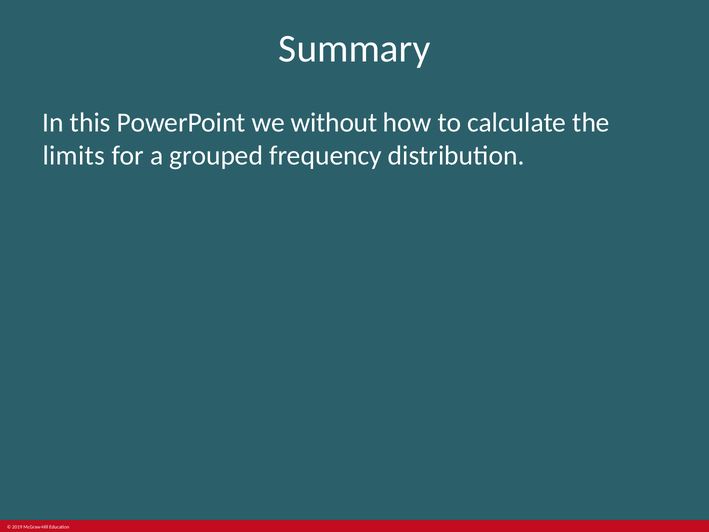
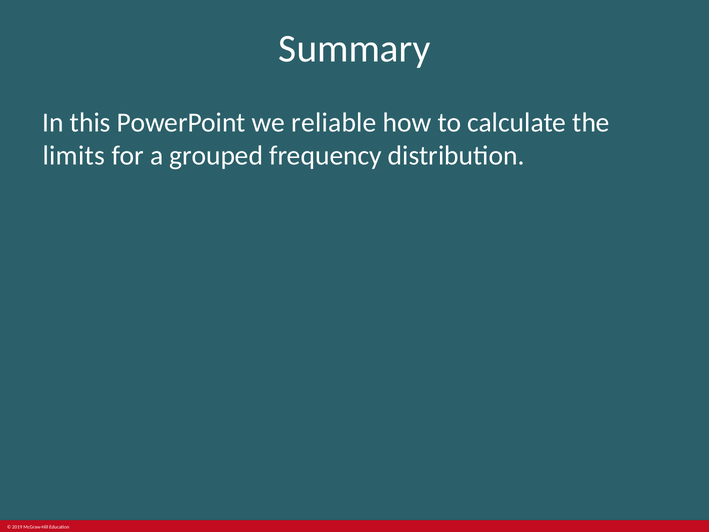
without: without -> reliable
